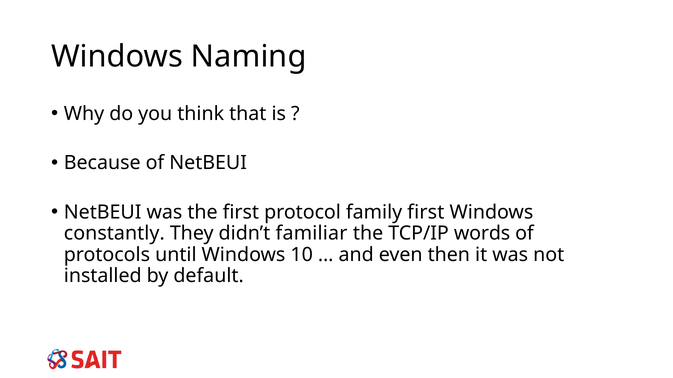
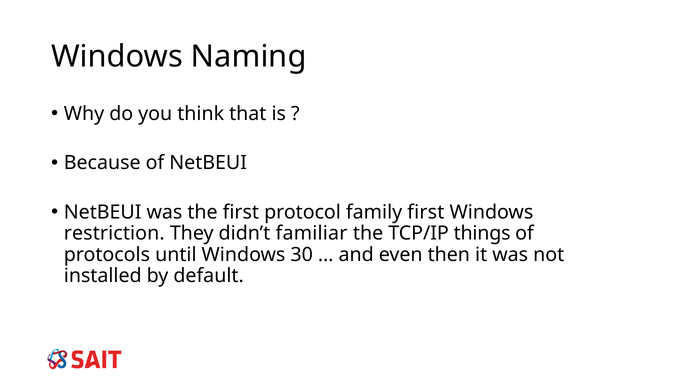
constantly: constantly -> restriction
words: words -> things
10: 10 -> 30
